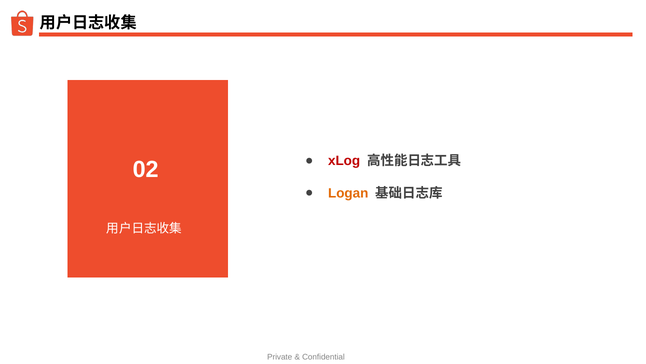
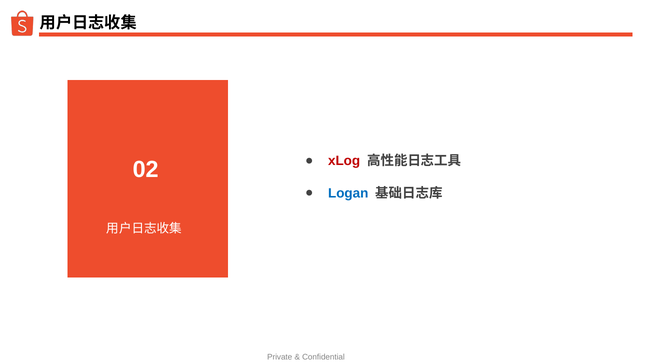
Logan colour: orange -> blue
